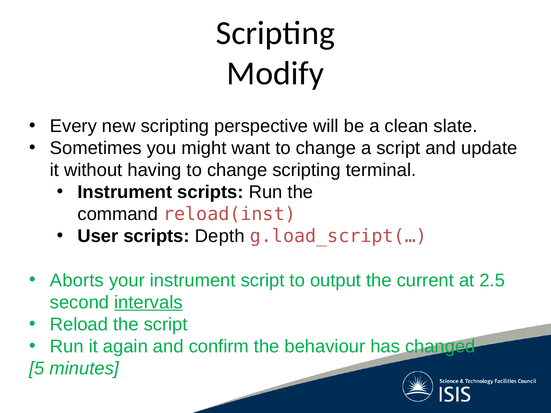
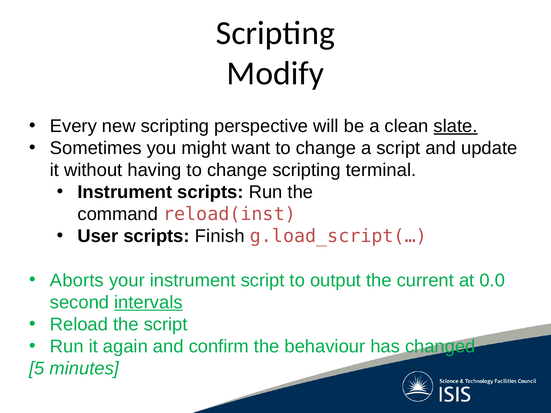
slate underline: none -> present
Depth: Depth -> Finish
2.5: 2.5 -> 0.0
